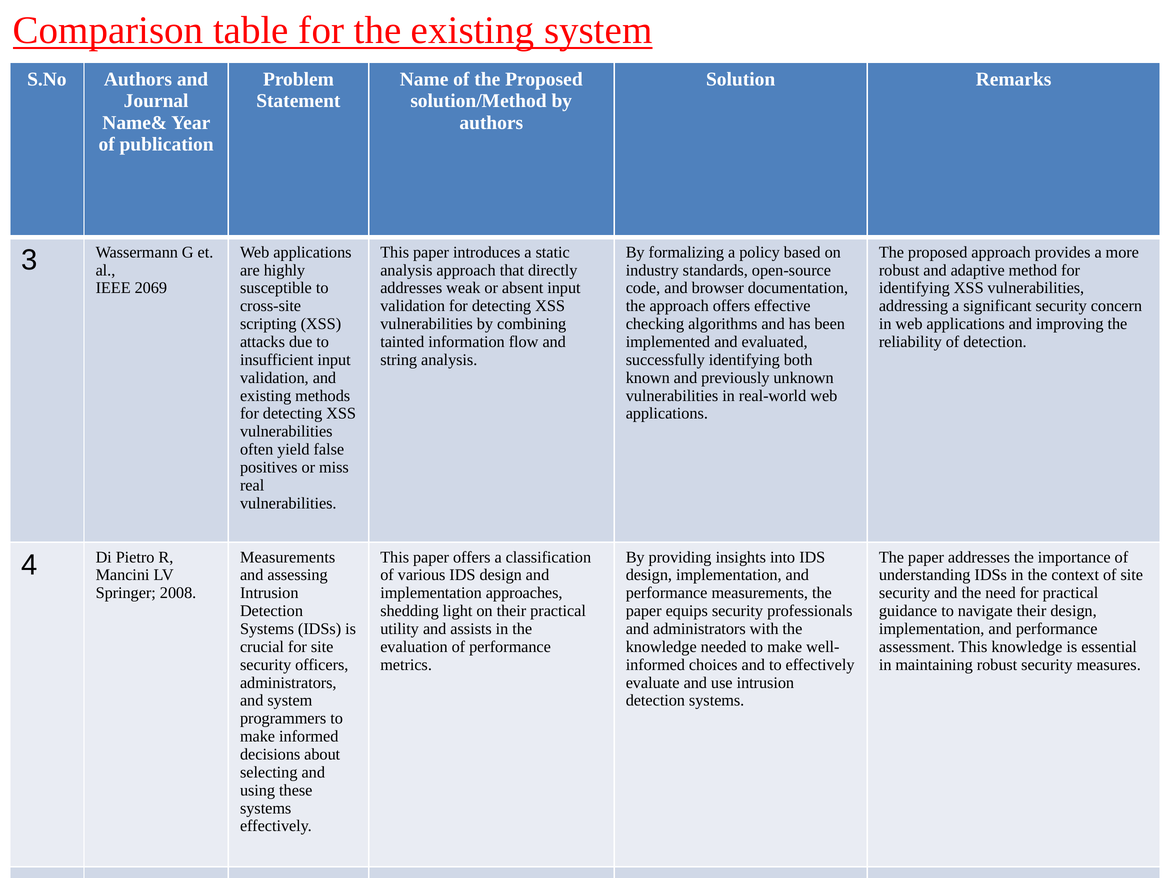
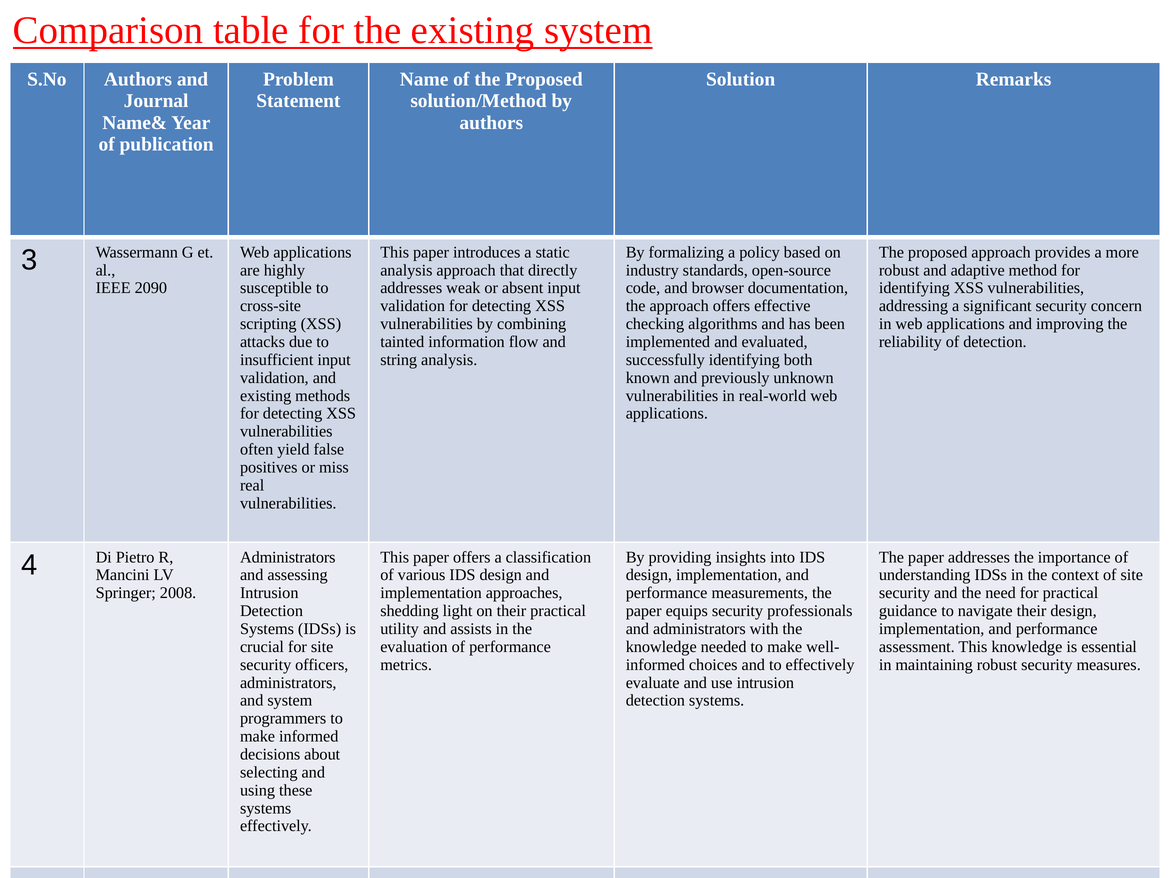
2069: 2069 -> 2090
Measurements at (288, 557): Measurements -> Administrators
